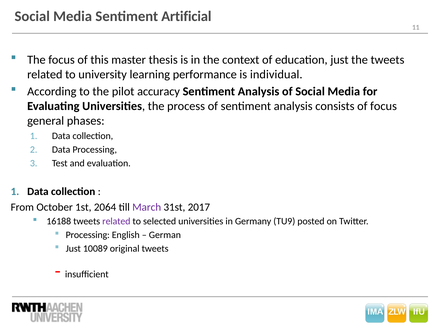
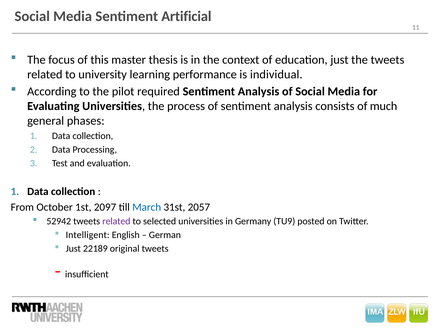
accuracy: accuracy -> required
of focus: focus -> much
2064: 2064 -> 2097
March colour: purple -> blue
2017: 2017 -> 2057
16188: 16188 -> 52942
Processing at (88, 235): Processing -> Intelligent
10089: 10089 -> 22189
